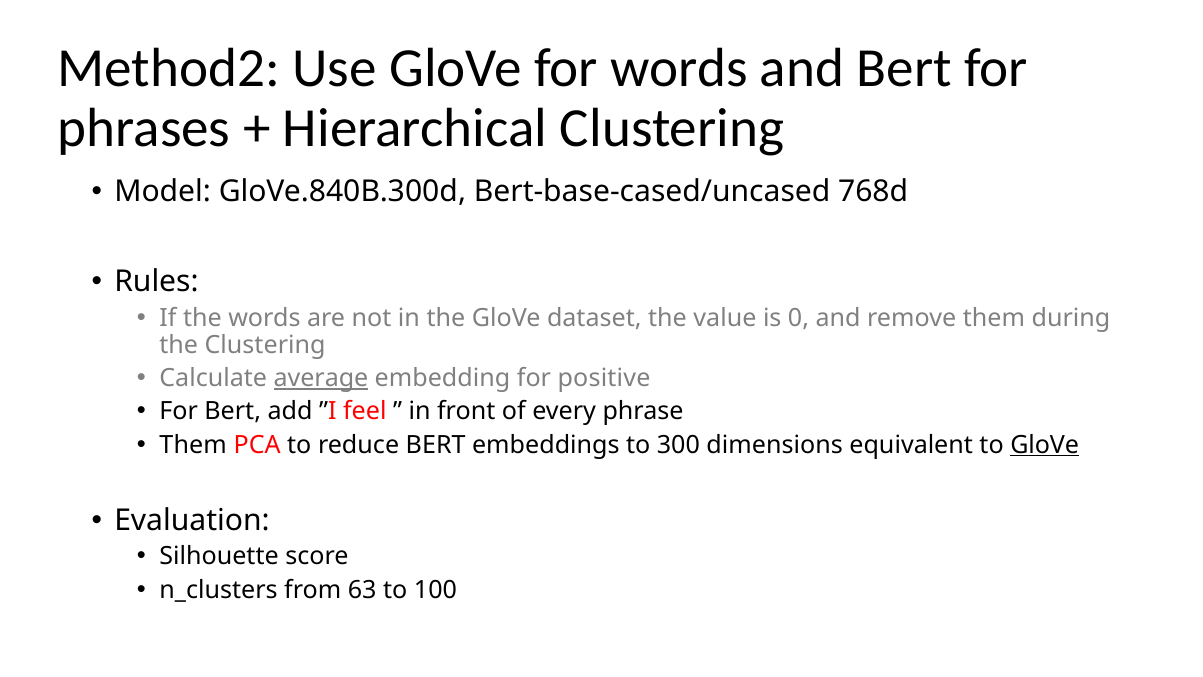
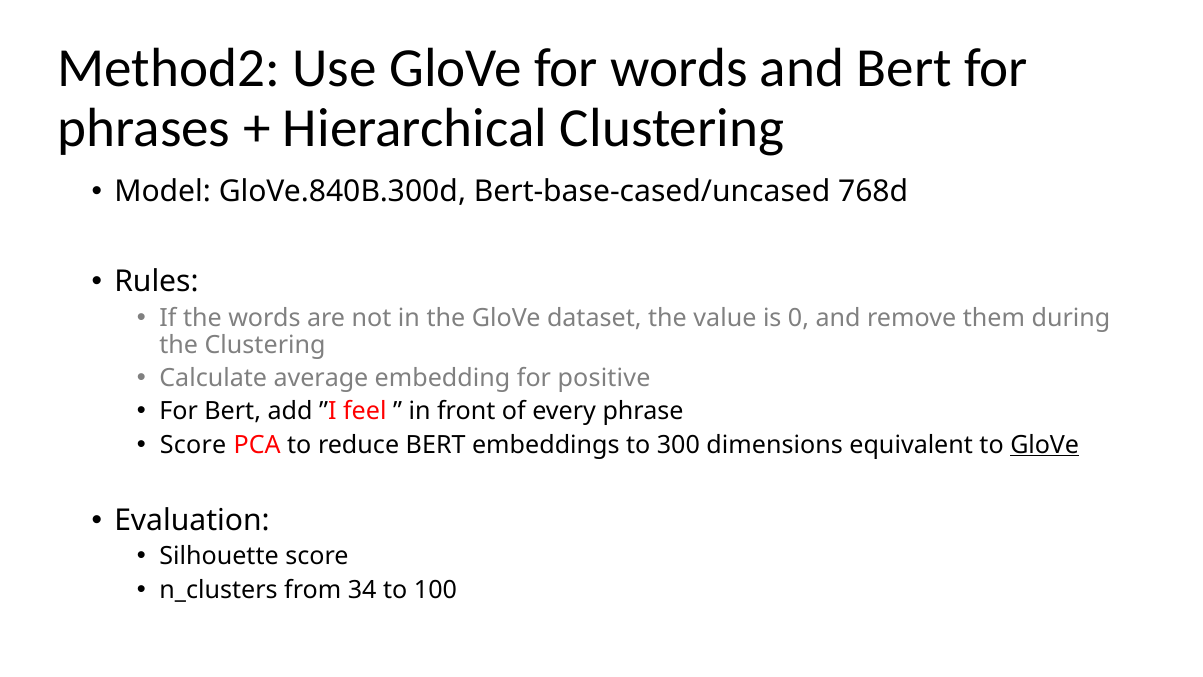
average underline: present -> none
Them at (193, 445): Them -> Score
63: 63 -> 34
